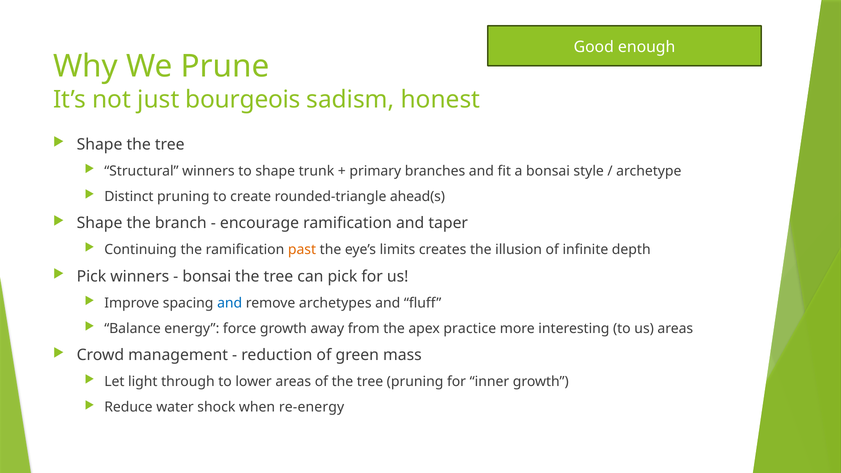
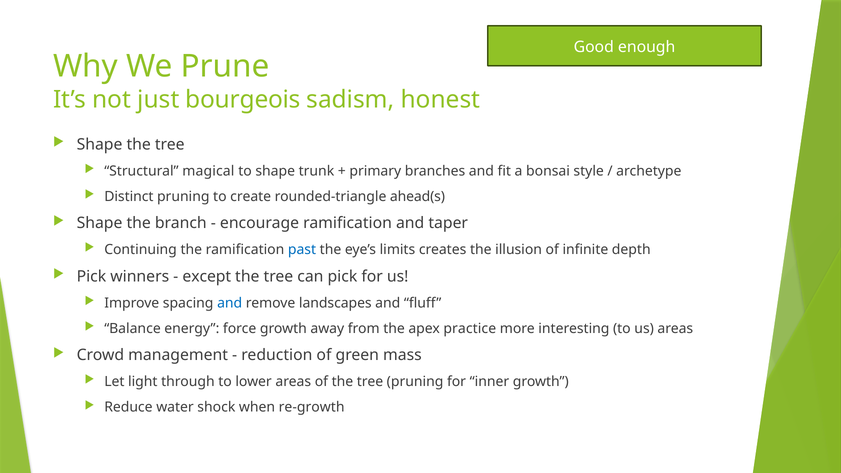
Structural winners: winners -> magical
past colour: orange -> blue
bonsai at (207, 277): bonsai -> except
archetypes: archetypes -> landscapes
re-energy: re-energy -> re-growth
